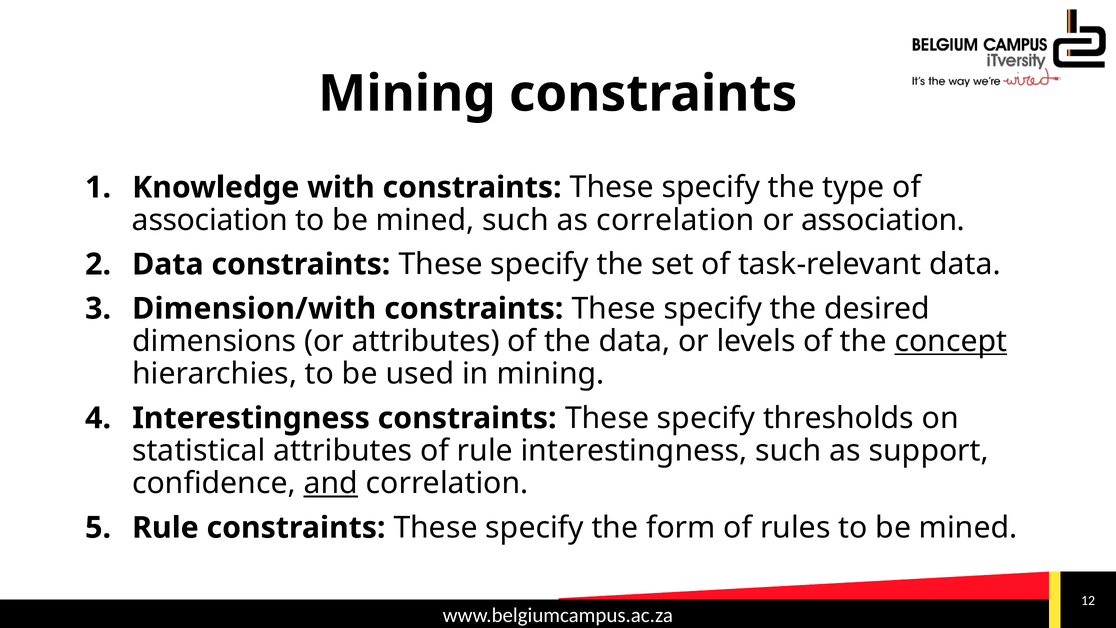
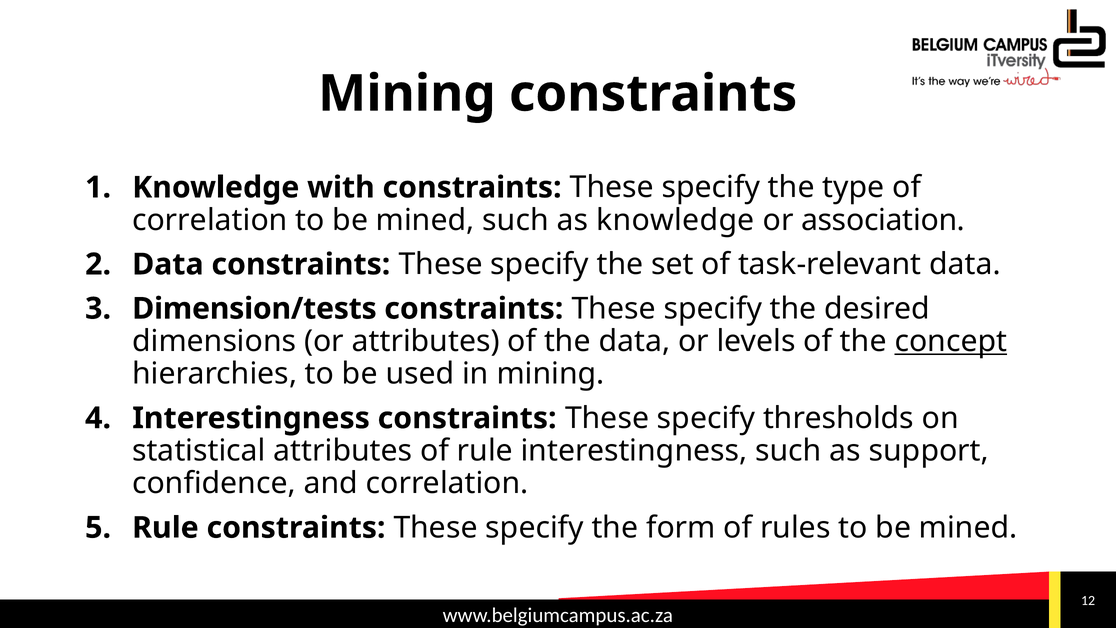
association at (210, 220): association -> correlation
as correlation: correlation -> knowledge
Dimension/with: Dimension/with -> Dimension/tests
and underline: present -> none
